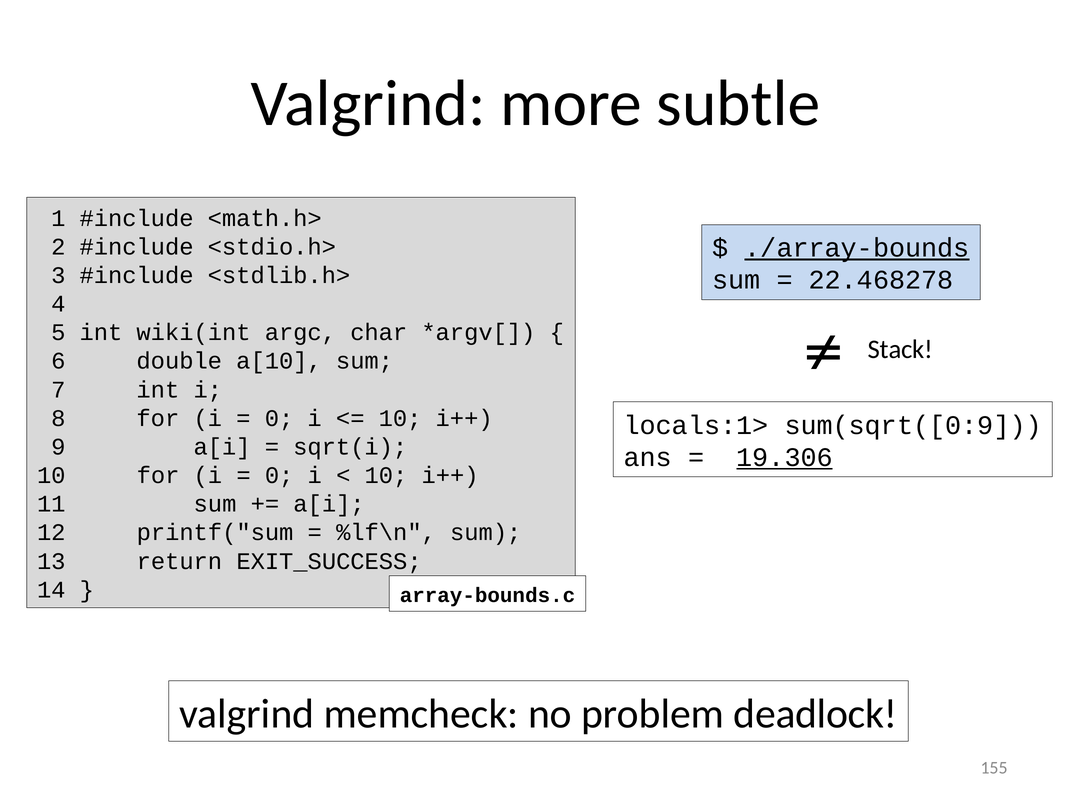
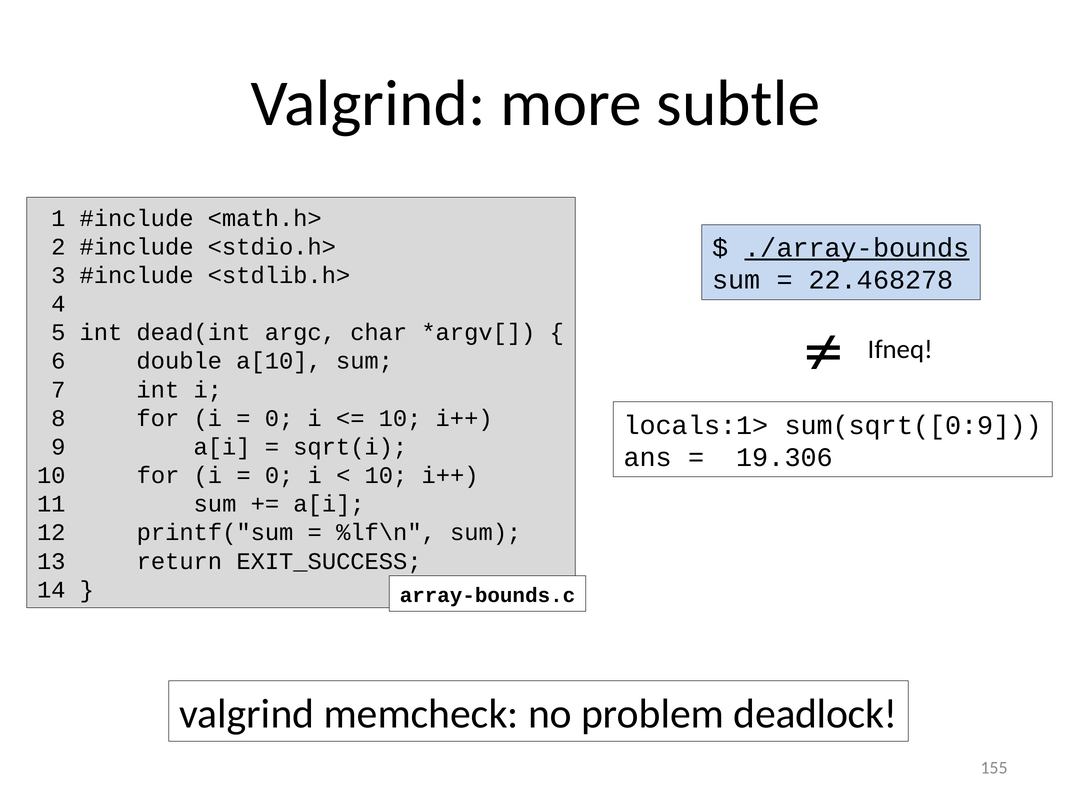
wiki(int: wiki(int -> dead(int
Stack: Stack -> Ifneq
19.306 underline: present -> none
